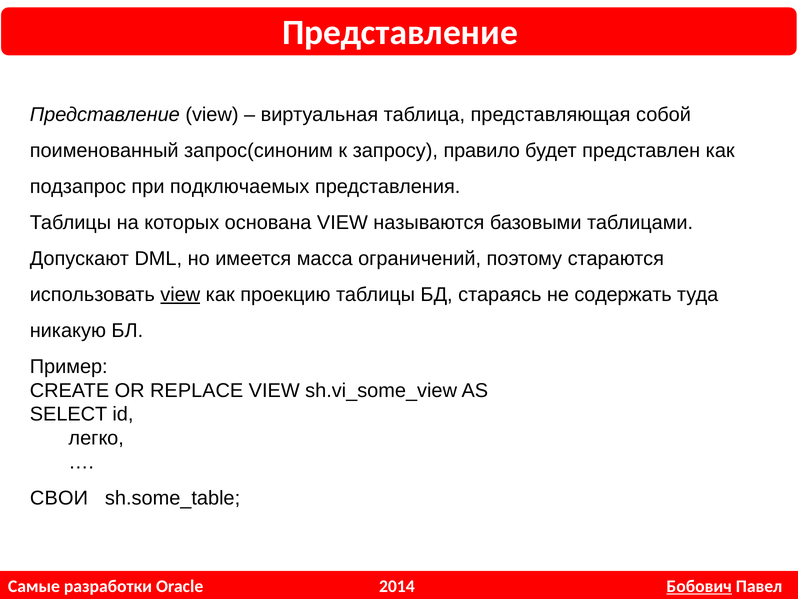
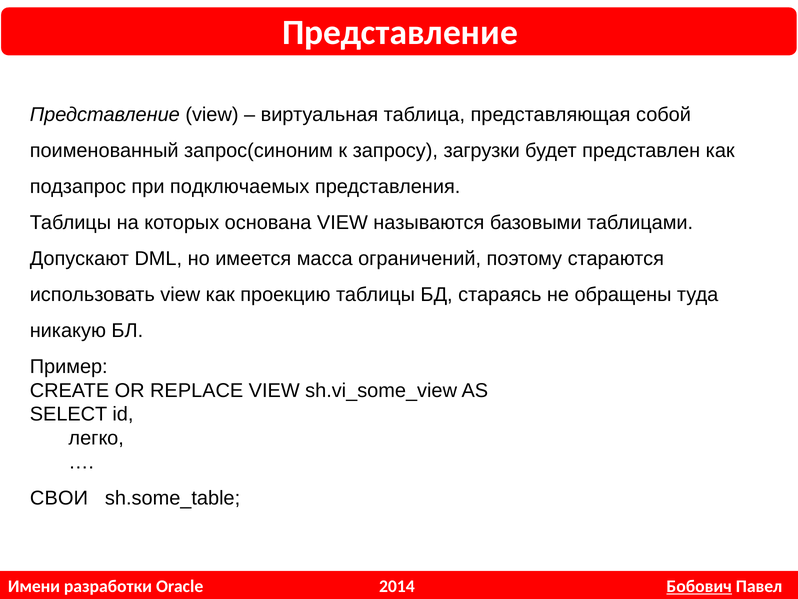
правило: правило -> загрузки
view at (180, 294) underline: present -> none
содержать: содержать -> обращены
Самые: Самые -> Имени
